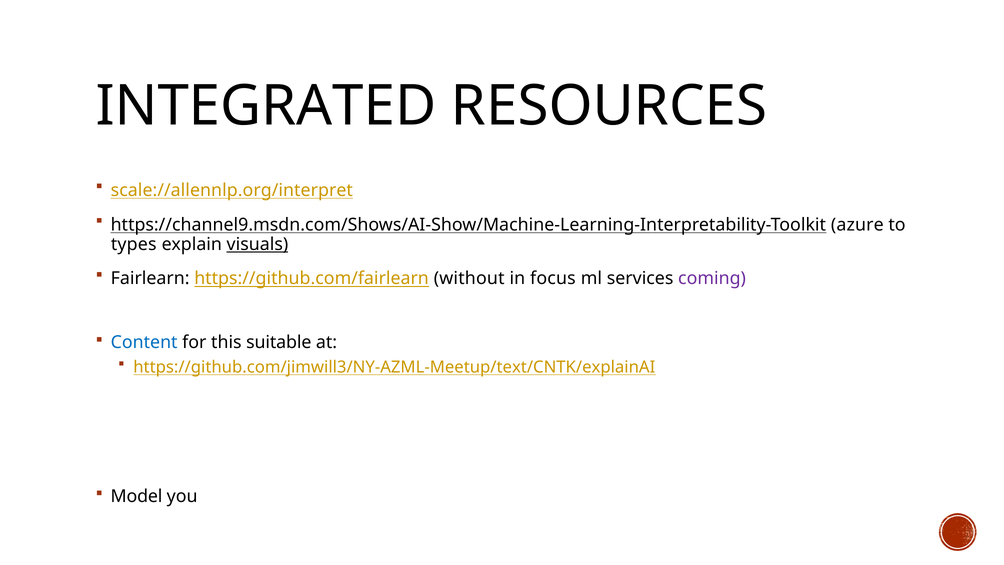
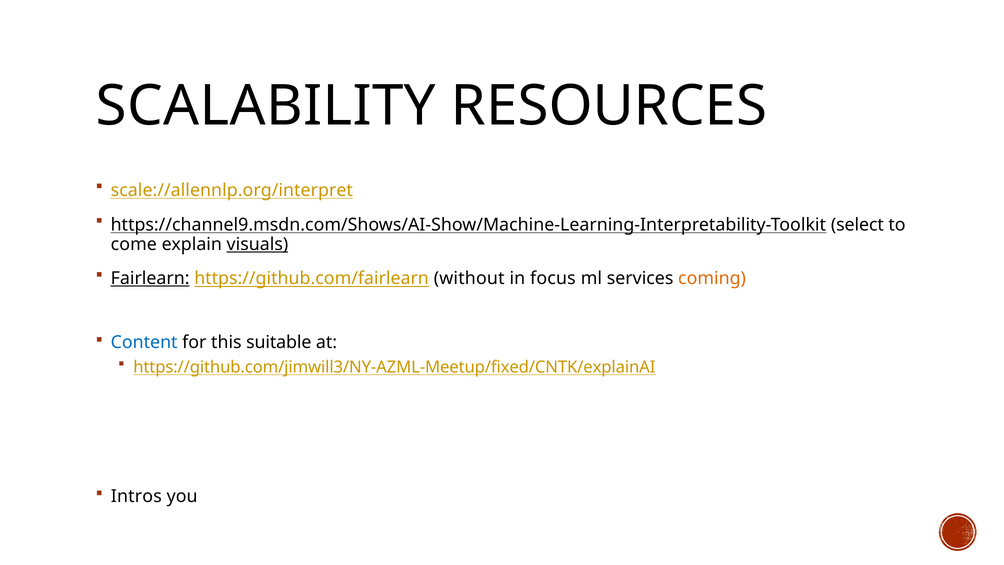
INTEGRATED: INTEGRATED -> SCALABILITY
azure: azure -> select
types: types -> come
Fairlearn underline: none -> present
coming colour: purple -> orange
https://github.com/jimwill3/NY-AZML-Meetup/text/CNTK/explainAI: https://github.com/jimwill3/NY-AZML-Meetup/text/CNTK/explainAI -> https://github.com/jimwill3/NY-AZML-Meetup/fixed/CNTK/explainAI
Model: Model -> Intros
